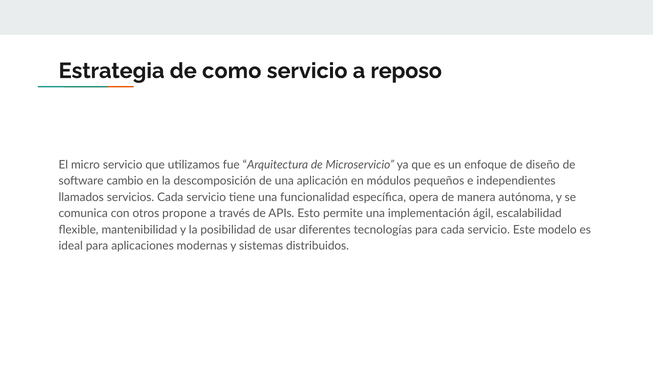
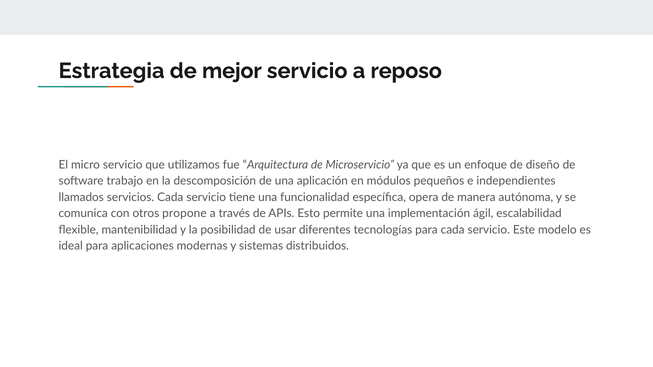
como: como -> mejor
cambio: cambio -> trabajo
